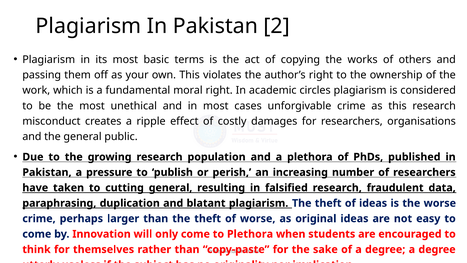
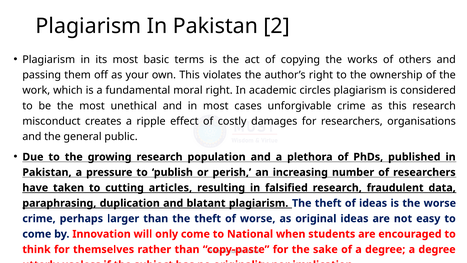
cutting general: general -> articles
to Plethora: Plethora -> National
